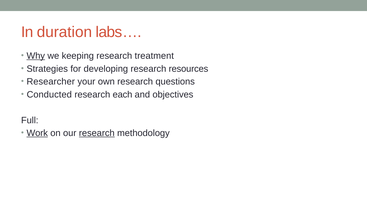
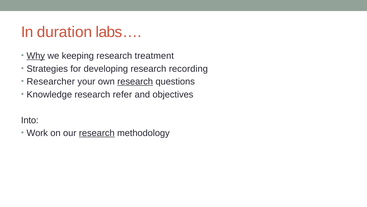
resources: resources -> recording
research at (135, 81) underline: none -> present
Conducted: Conducted -> Knowledge
each: each -> refer
Full: Full -> Into
Work underline: present -> none
